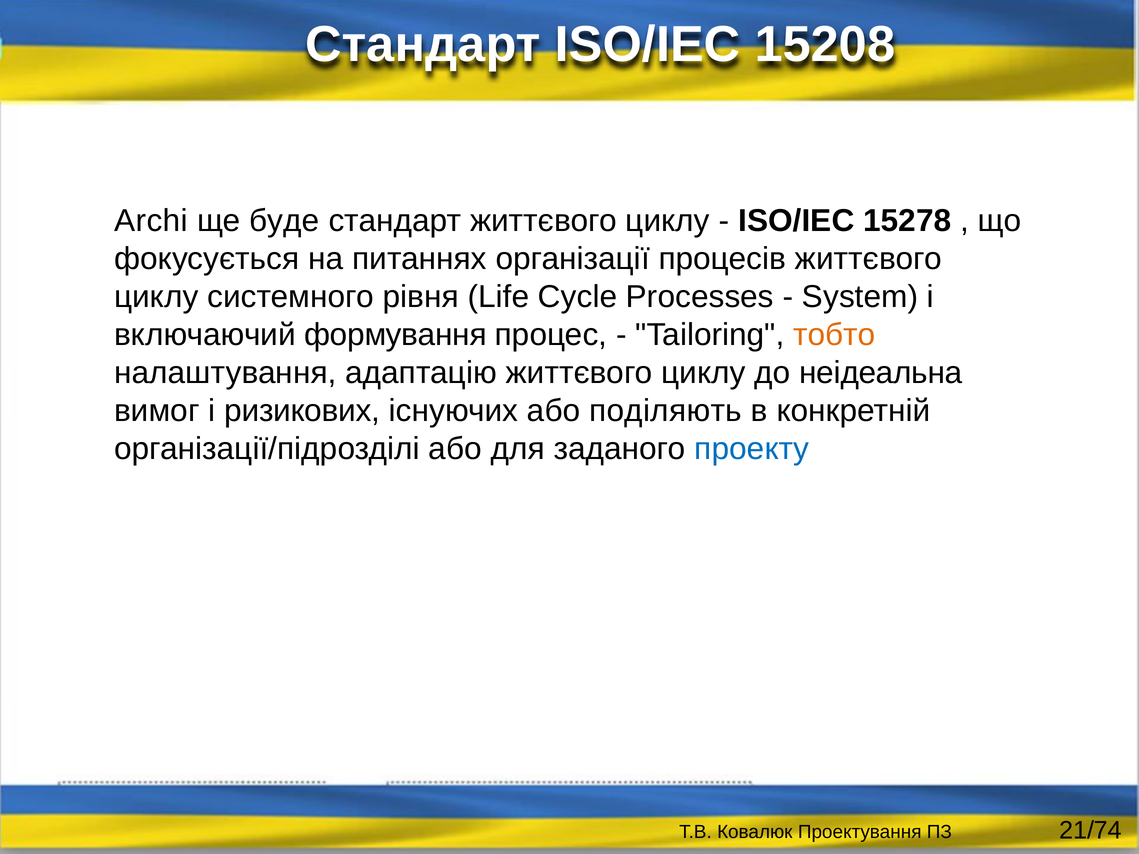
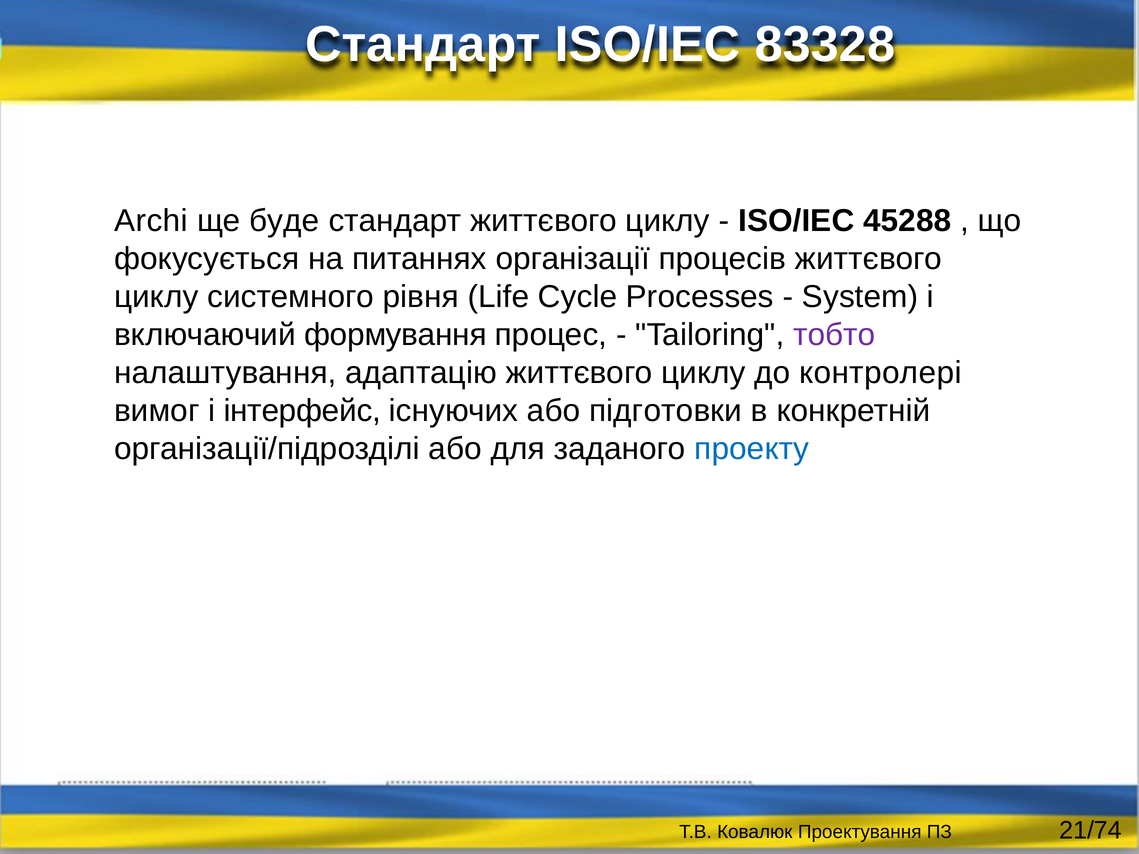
15208: 15208 -> 83328
15278: 15278 -> 45288
тобто colour: orange -> purple
неідеальна: неідеальна -> контролері
ризикових: ризикових -> інтерфейс
поділяють: поділяють -> підготовки
